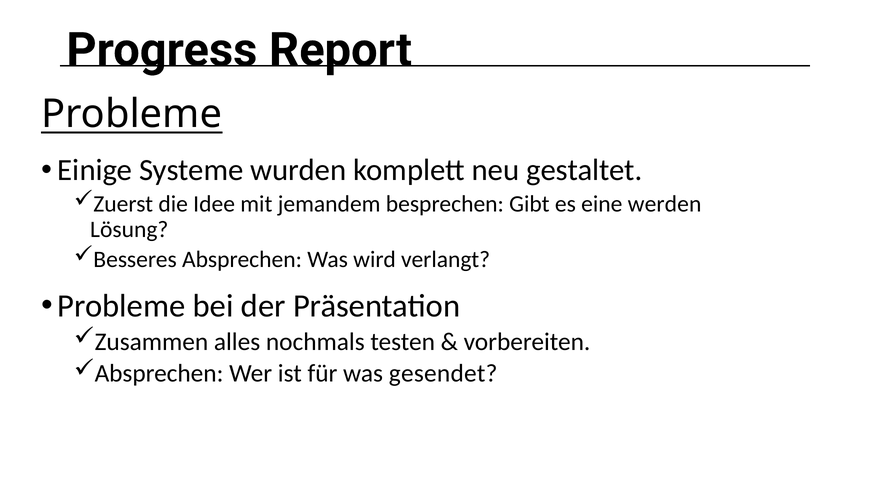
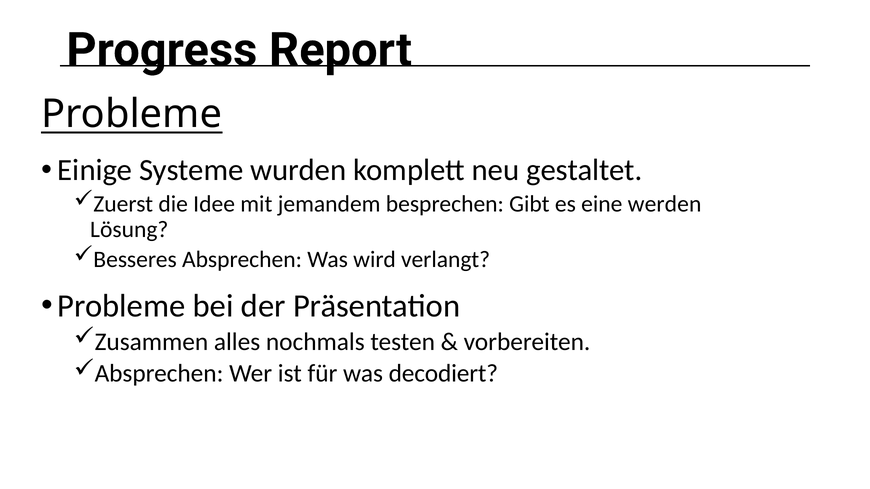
gesendet: gesendet -> decodiert
